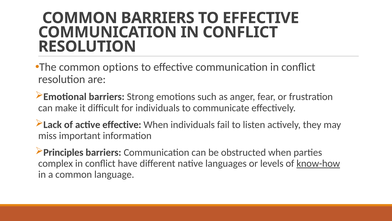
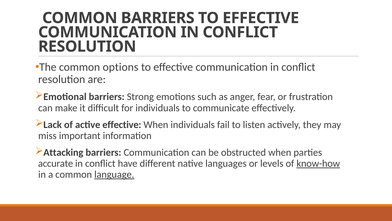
Principles: Principles -> Attacking
complex: complex -> accurate
language underline: none -> present
